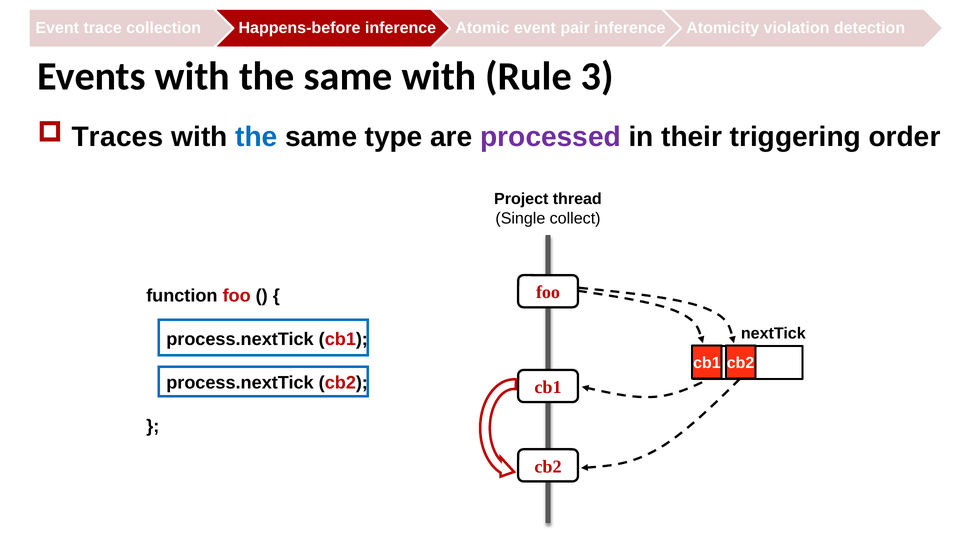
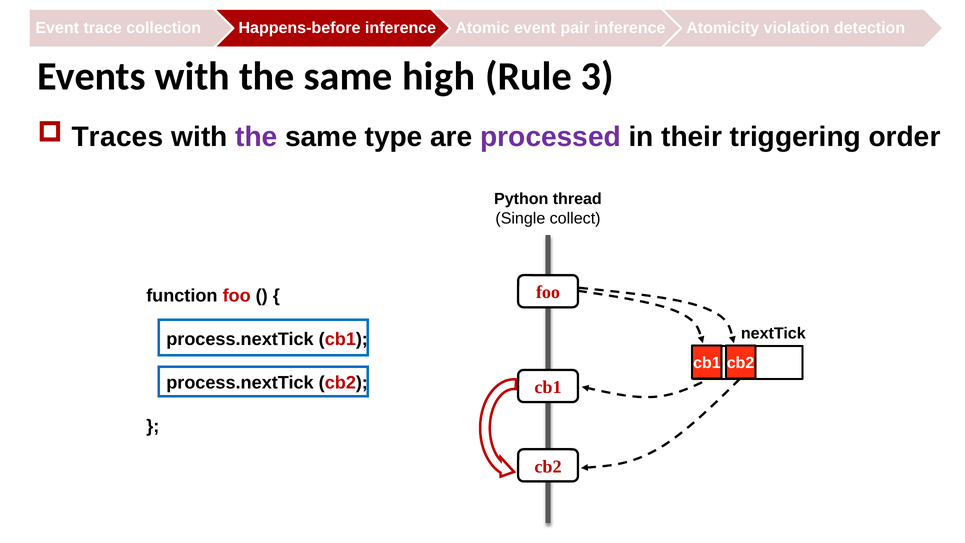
same with: with -> high
the at (256, 137) colour: blue -> purple
Project: Project -> Python
